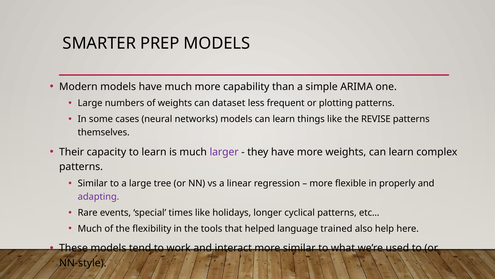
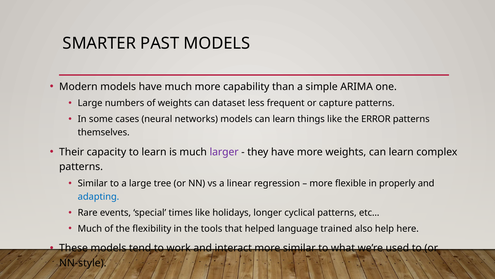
PREP: PREP -> PAST
plotting: plotting -> capture
REVISE: REVISE -> ERROR
adapting colour: purple -> blue
